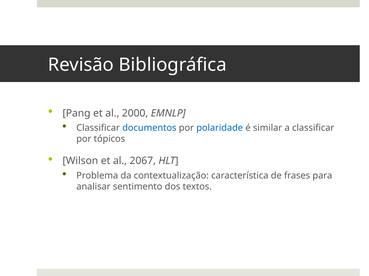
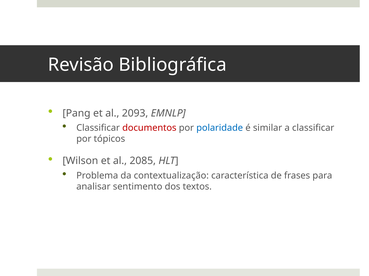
2000: 2000 -> 2093
documentos colour: blue -> red
2067: 2067 -> 2085
